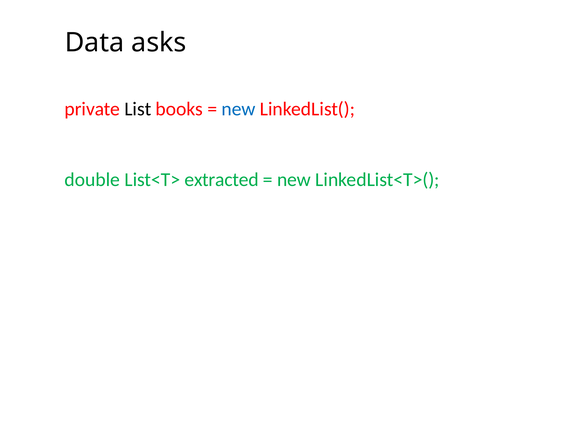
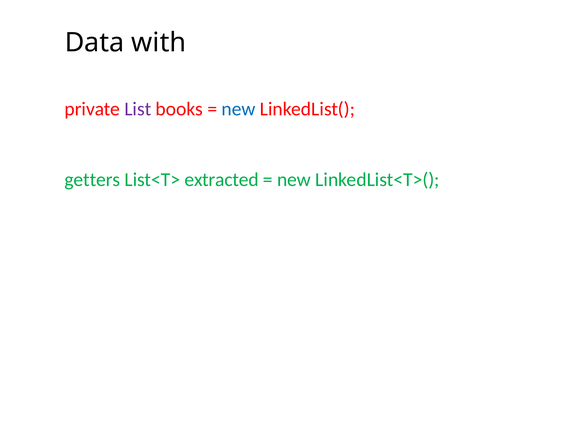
asks: asks -> with
List colour: black -> purple
double: double -> getters
